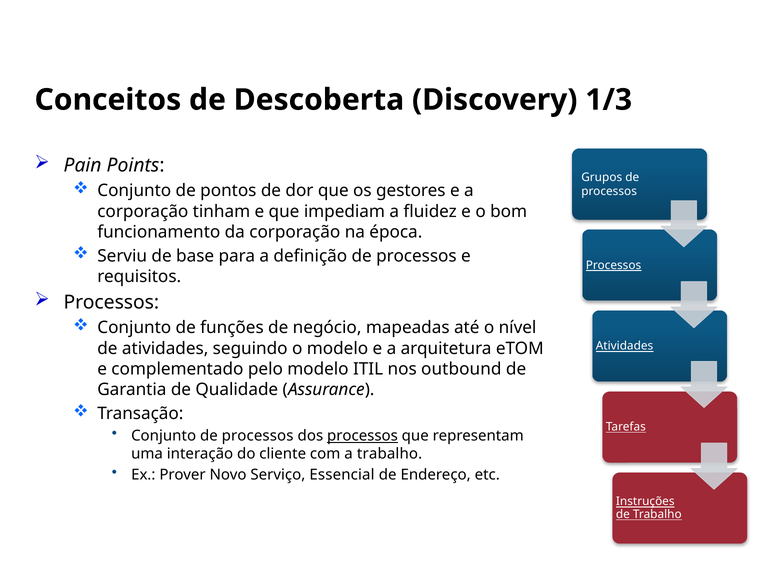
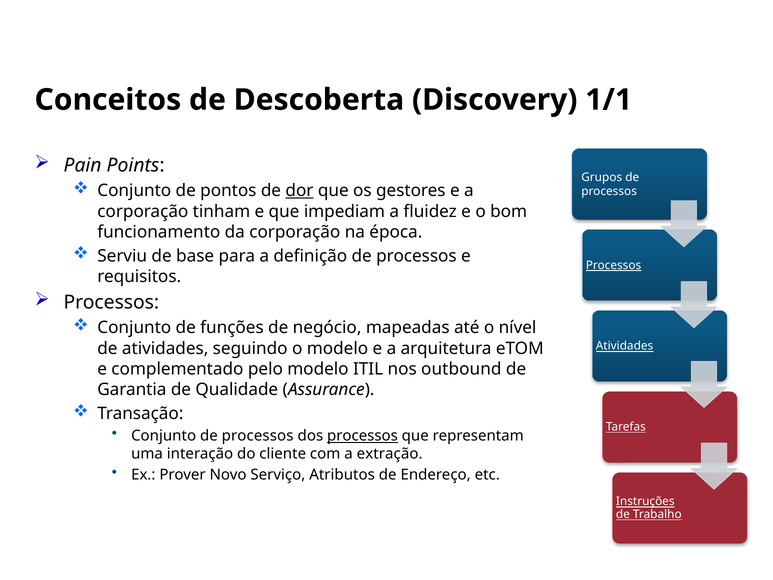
1/3: 1/3 -> 1/1
dor underline: none -> present
a trabalho: trabalho -> extração
Essencial: Essencial -> Atributos
